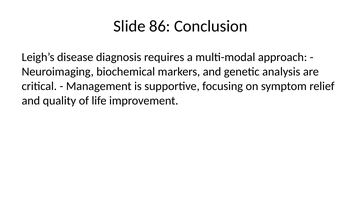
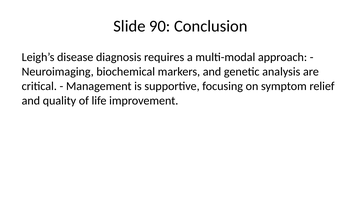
86: 86 -> 90
